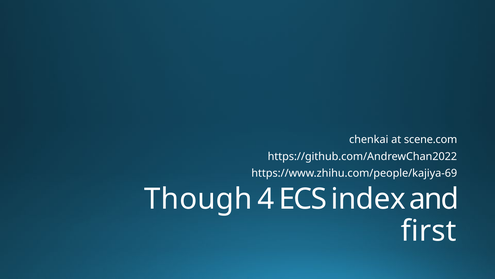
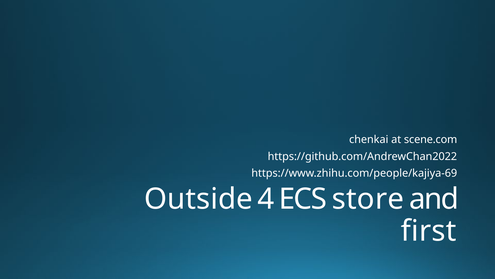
Though: Though -> Outside
index: index -> store
